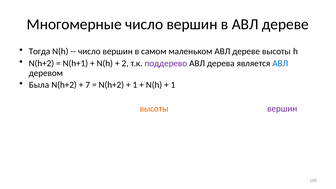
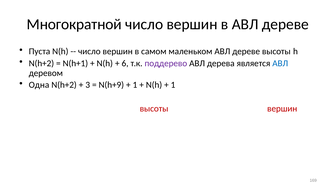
Многомерные: Многомерные -> Многократной
Тогда: Тогда -> Пуста
2: 2 -> 6
Была: Была -> Одна
7: 7 -> 3
N(h+2 at (111, 85): N(h+2 -> N(h+9
высоты at (154, 109) colour: orange -> red
вершин at (282, 109) colour: purple -> red
